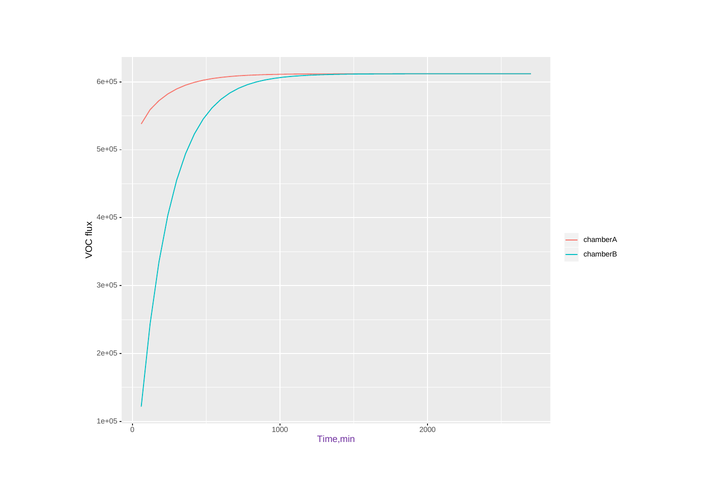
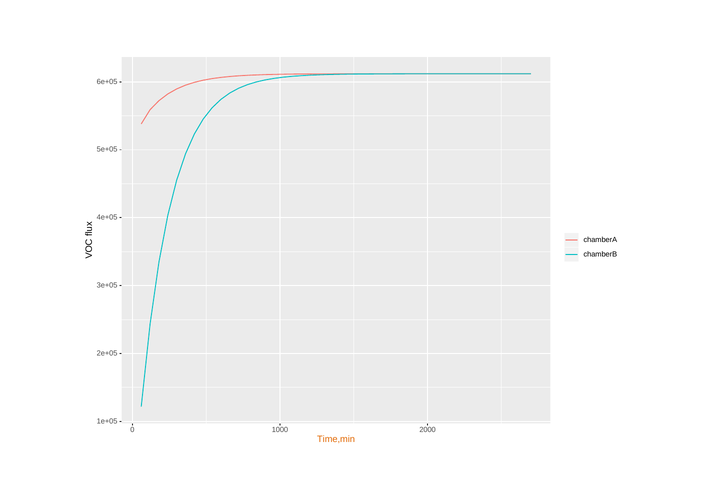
Time,min colour: purple -> orange
